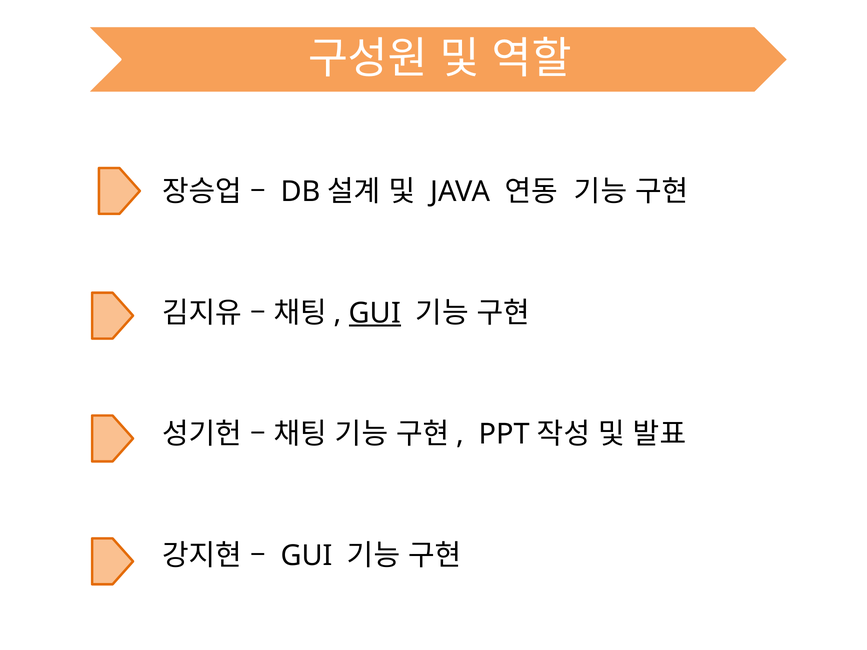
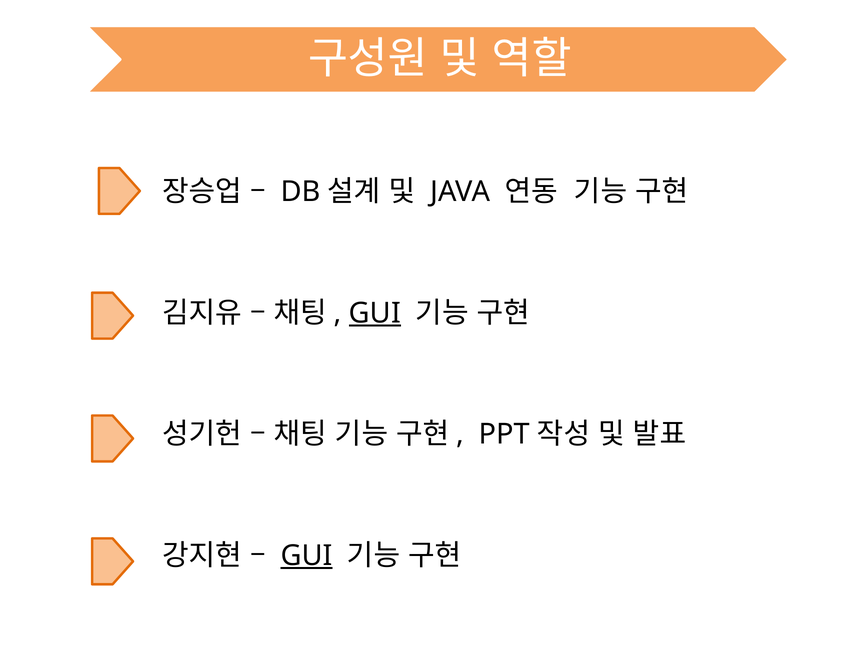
GUI at (307, 556) underline: none -> present
